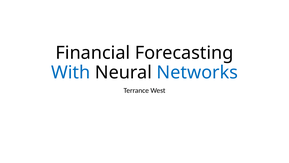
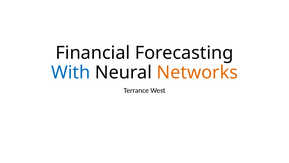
Networks colour: blue -> orange
